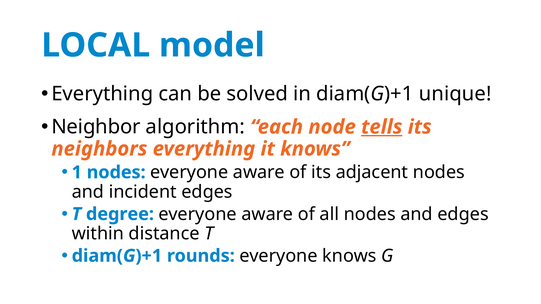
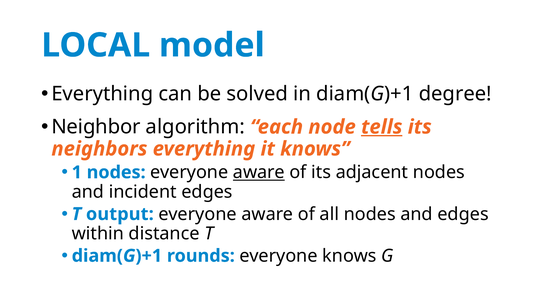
unique: unique -> degree
aware at (259, 173) underline: none -> present
degree: degree -> output
